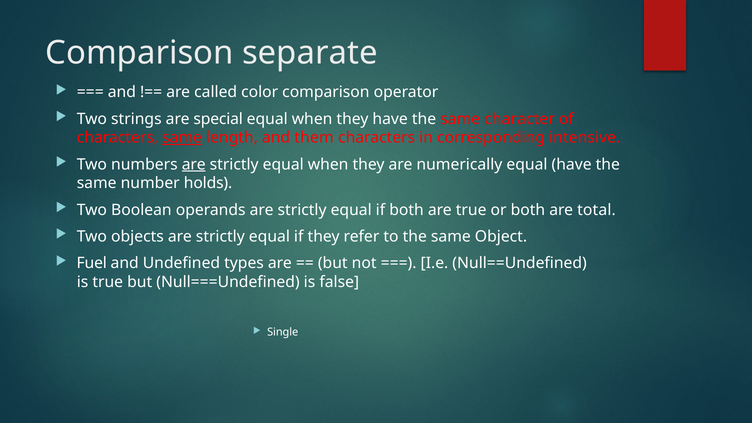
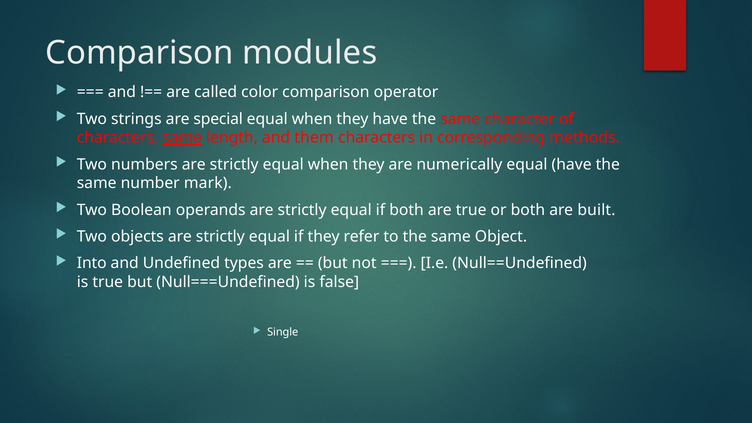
separate: separate -> modules
intensive: intensive -> methods
are at (194, 164) underline: present -> none
holds: holds -> mark
total: total -> built
Fuel: Fuel -> Into
